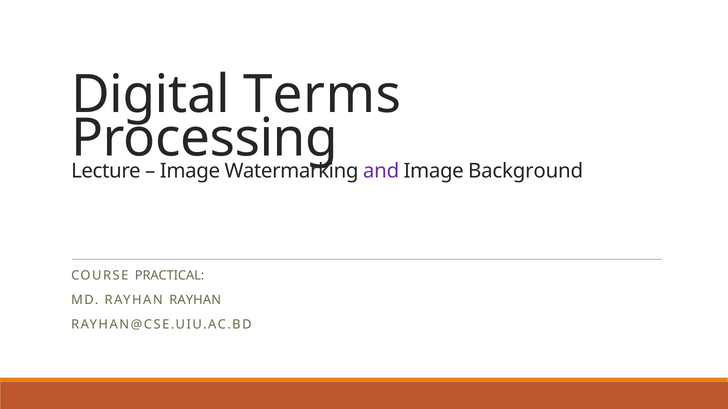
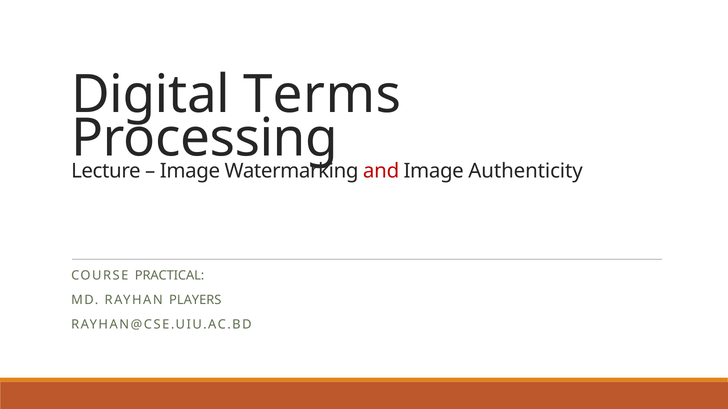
and colour: purple -> red
Background: Background -> Authenticity
RAYHAN RAYHAN: RAYHAN -> PLAYERS
